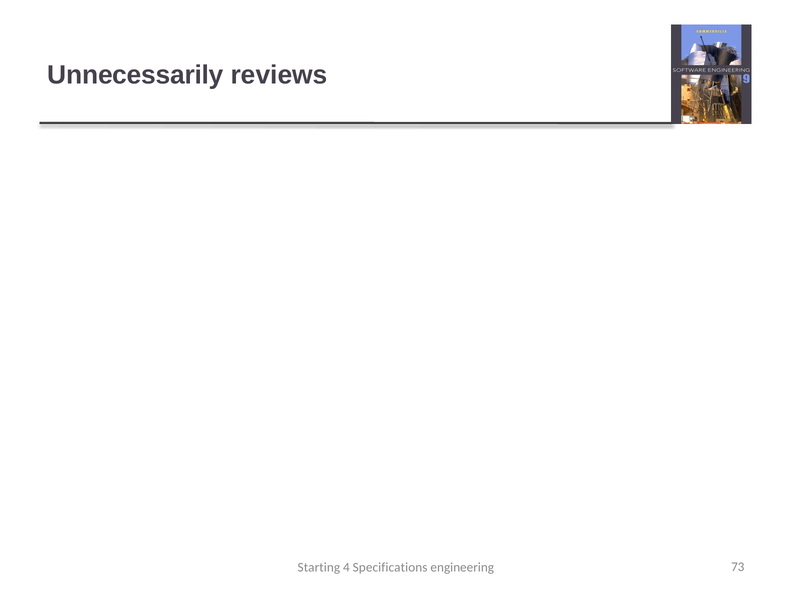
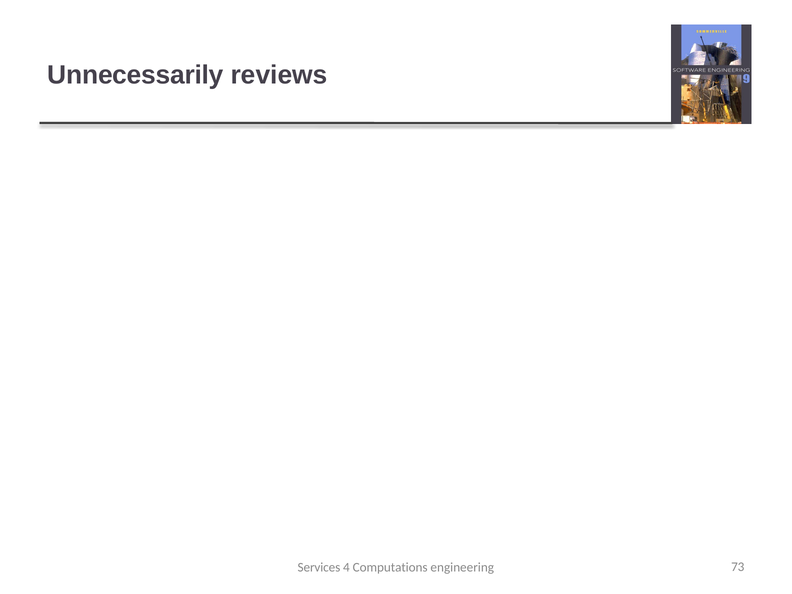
Starting: Starting -> Services
Specifications: Specifications -> Computations
